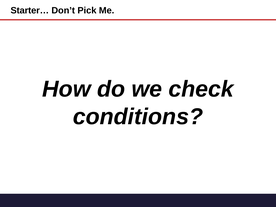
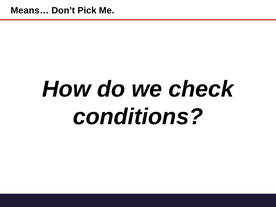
Starter…: Starter… -> Means…
